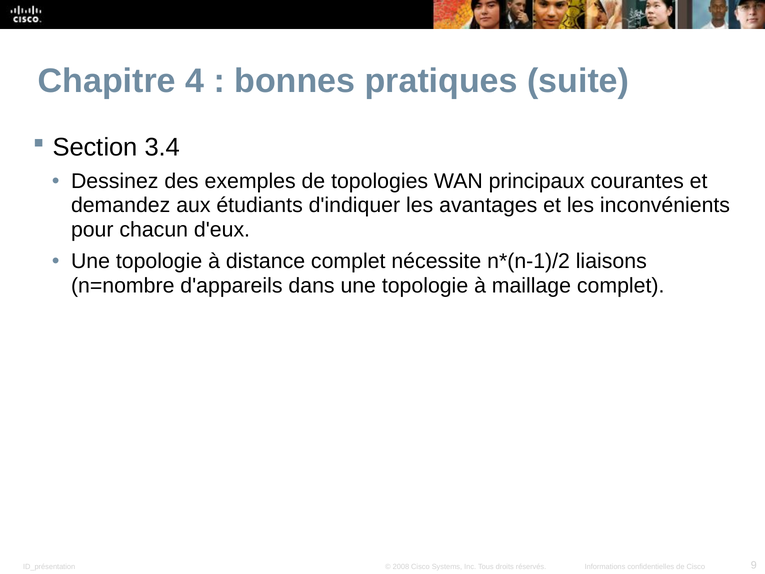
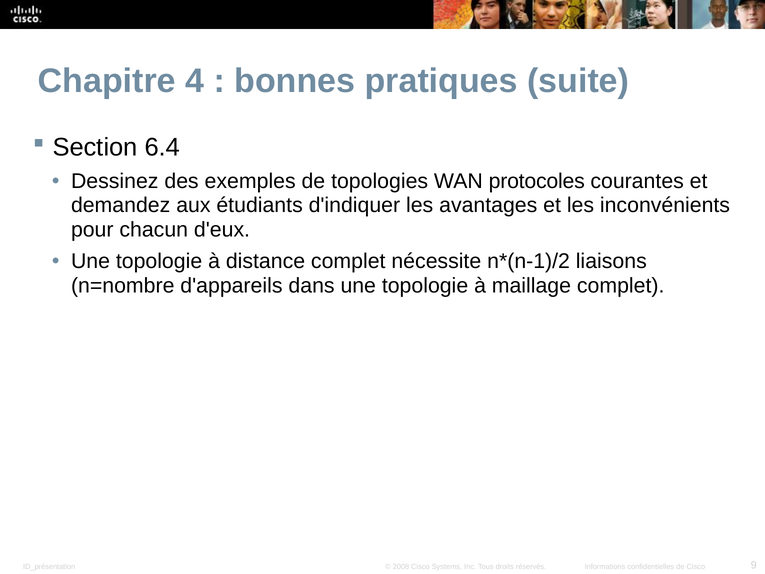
3.4: 3.4 -> 6.4
principaux: principaux -> protocoles
